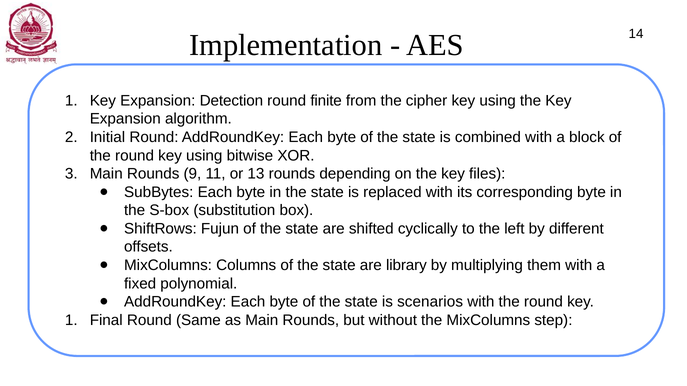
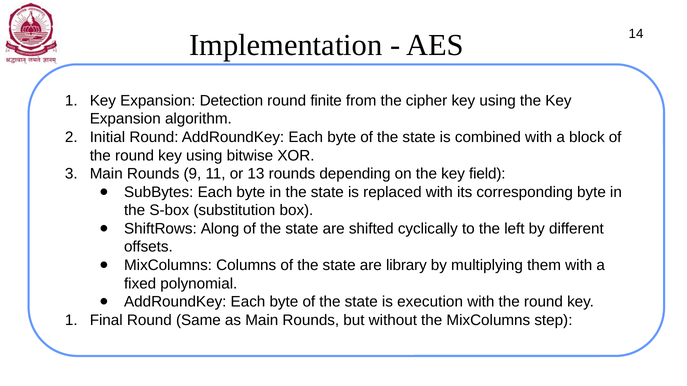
files: files -> field
Fujun: Fujun -> Along
scenarios: scenarios -> execution
